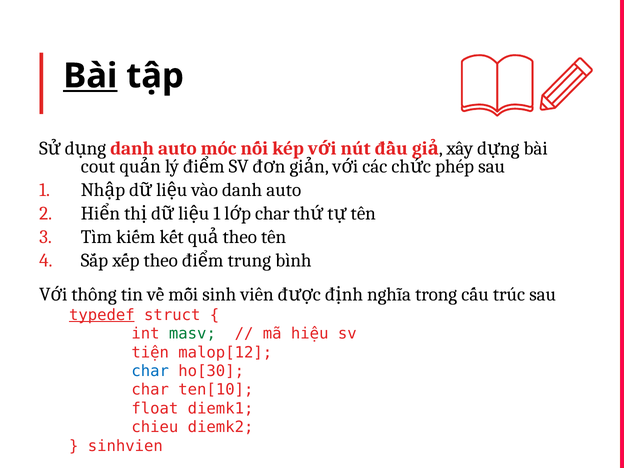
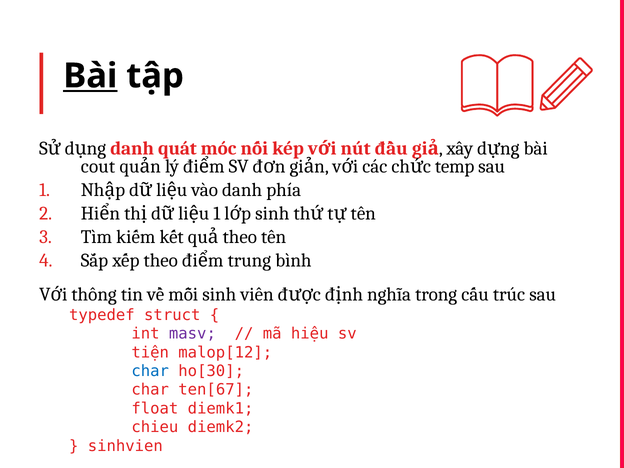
auto at (177, 148): auto -> quát
phép: phép -> temp
vào danh auto: auto -> phía
char at (272, 214): char -> sinh
typedef underline: present -> none
masv colour: green -> purple
ten[10: ten[10 -> ten[67
